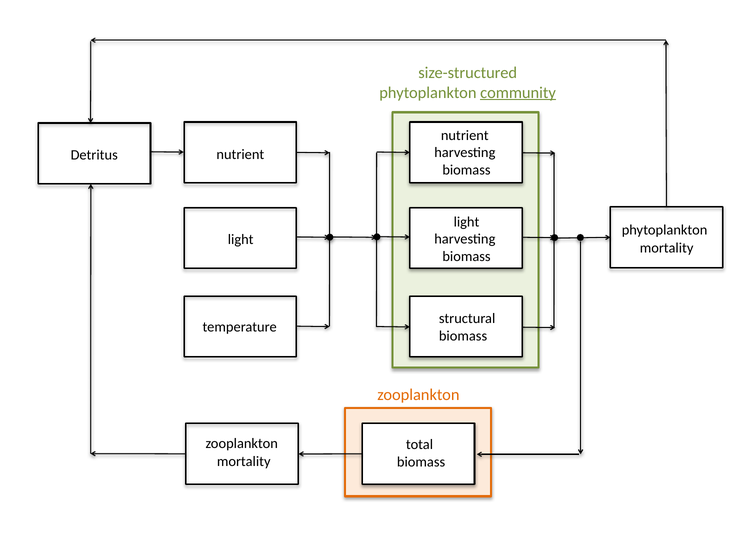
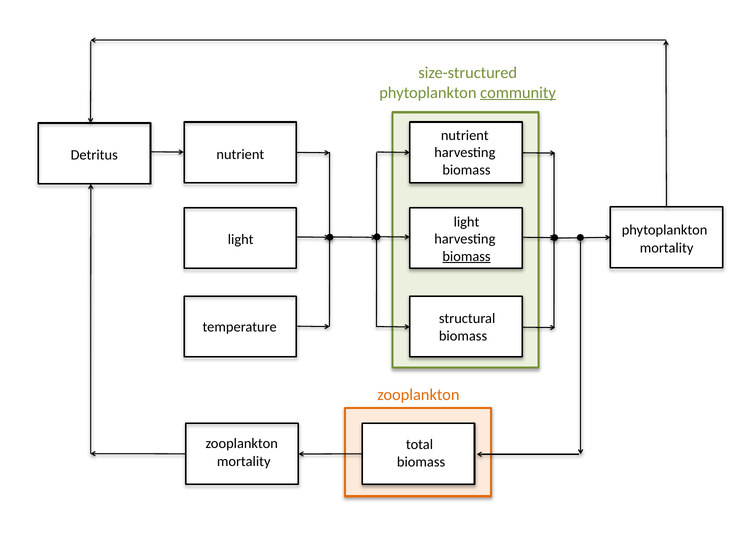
biomass at (466, 256) underline: none -> present
